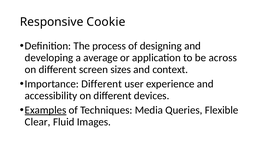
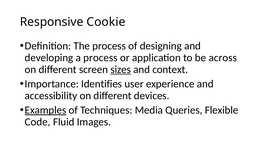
a average: average -> process
sizes underline: none -> present
Importance Different: Different -> Identifies
Clear: Clear -> Code
